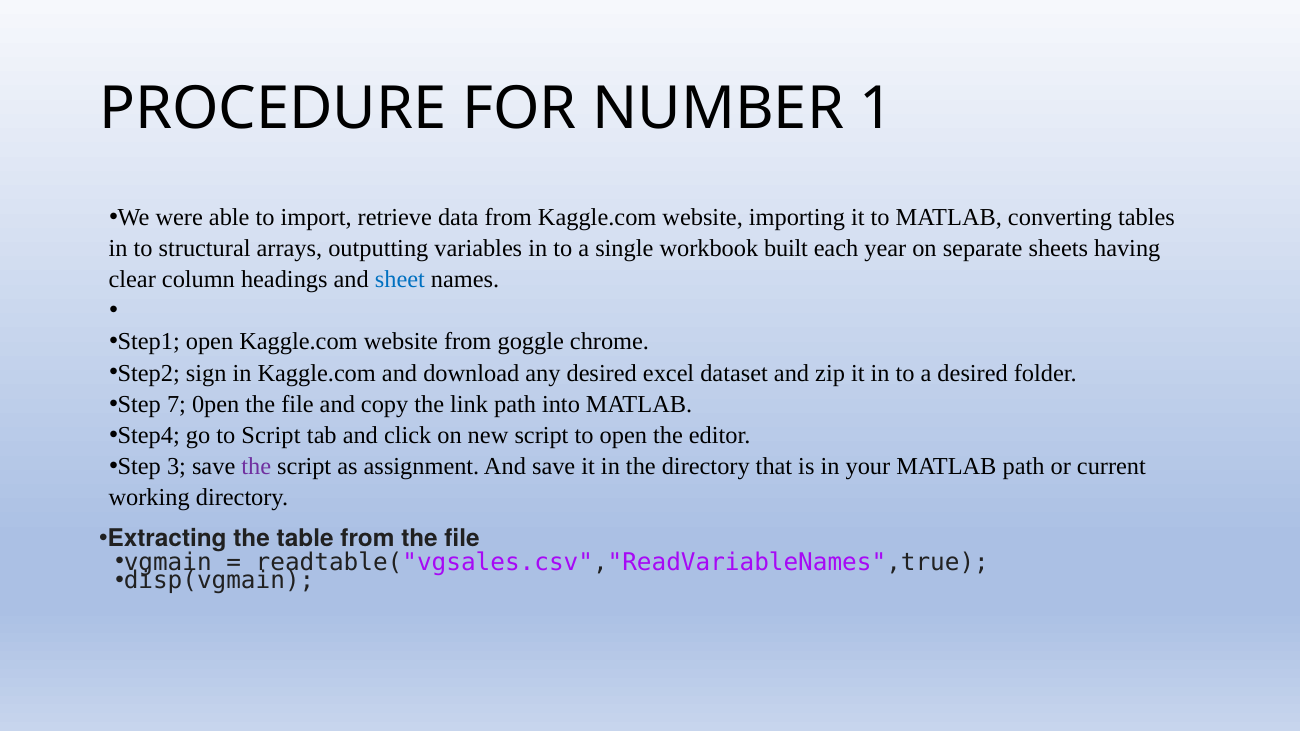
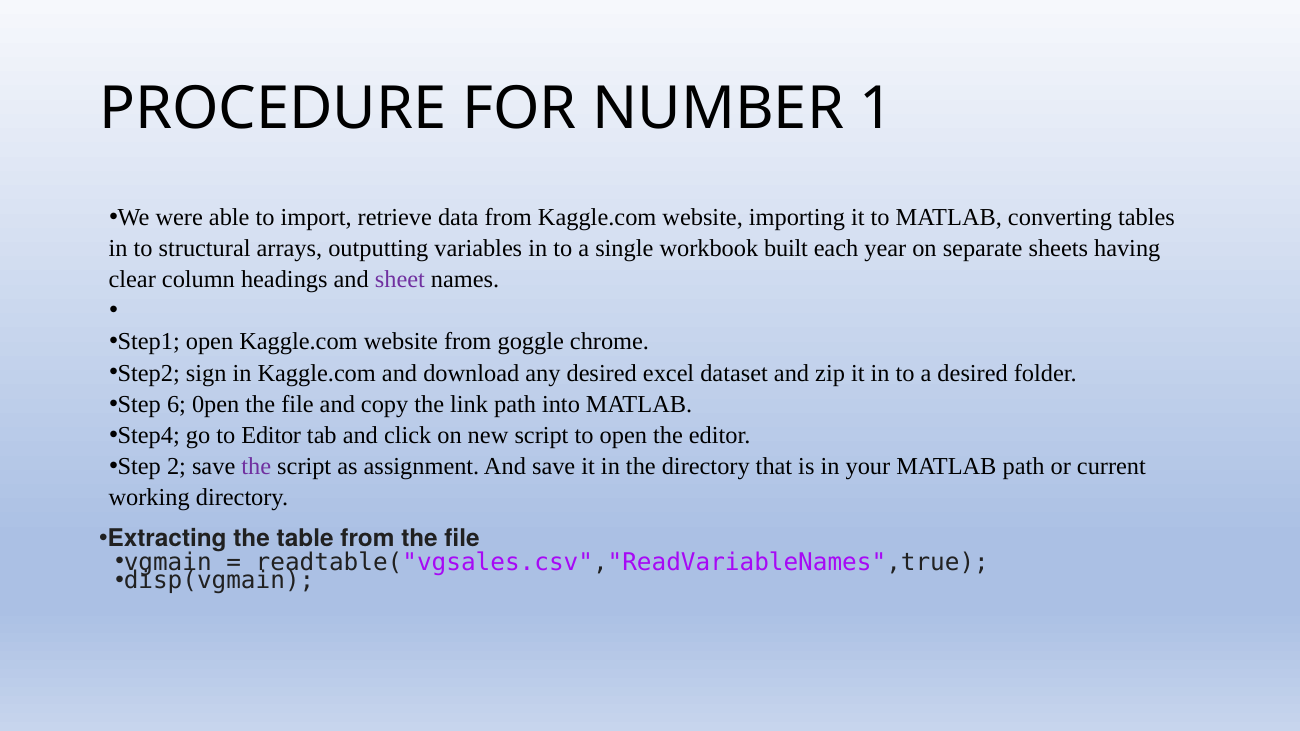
sheet colour: blue -> purple
7: 7 -> 6
to Script: Script -> Editor
3: 3 -> 2
